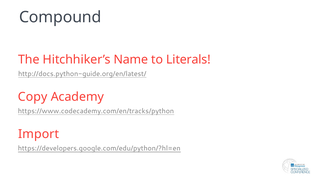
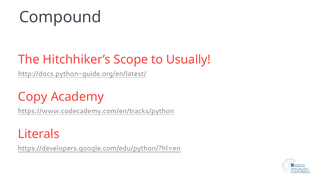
Name: Name -> Scope
Literals: Literals -> Usually
Import: Import -> Literals
